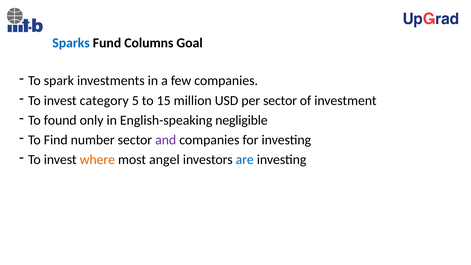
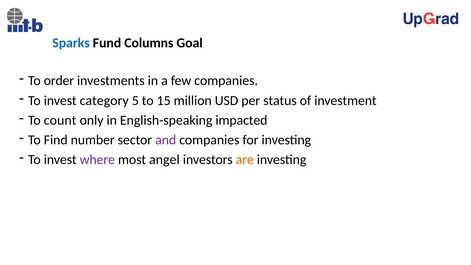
spark: spark -> order
per sector: sector -> status
found: found -> count
negligible: negligible -> impacted
where colour: orange -> purple
are colour: blue -> orange
